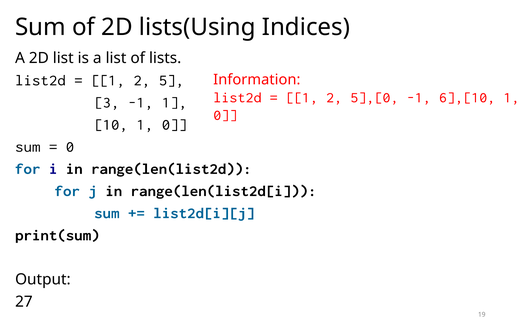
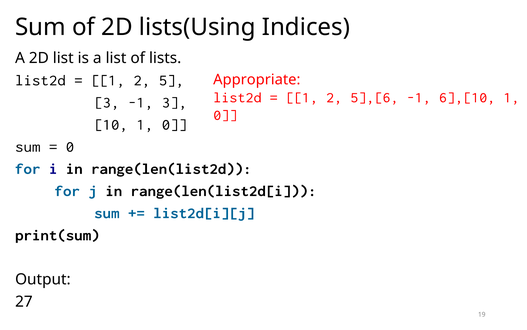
Information: Information -> Appropriate
5],[0: 5],[0 -> 5],[6
-1 1: 1 -> 3
